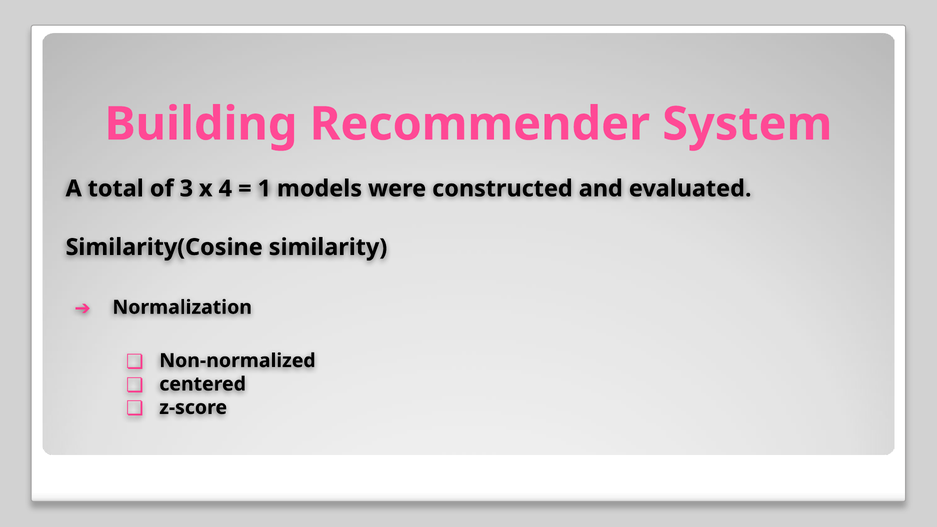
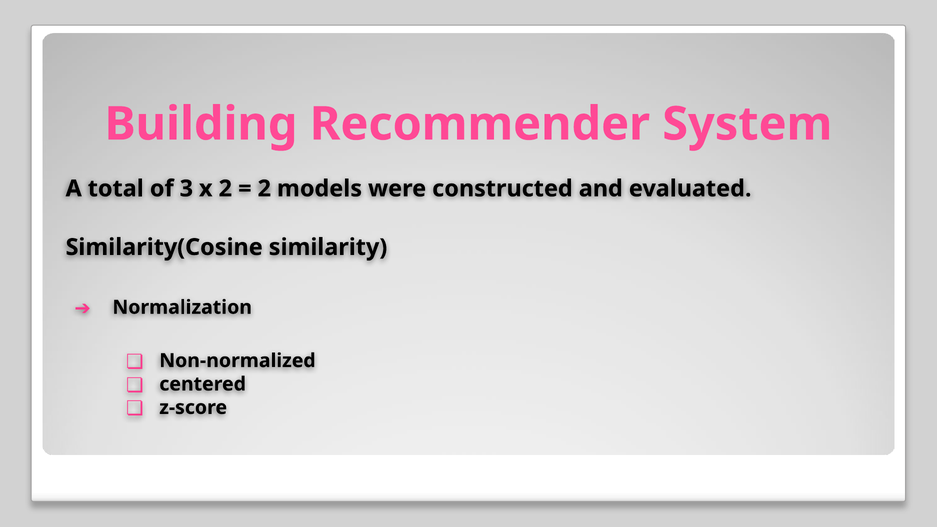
x 4: 4 -> 2
1 at (264, 189): 1 -> 2
